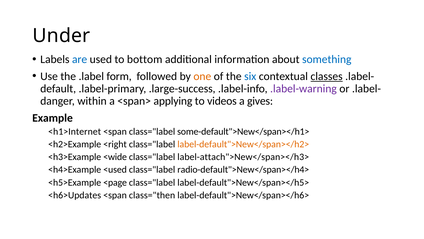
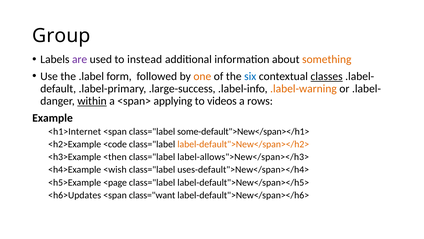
Under: Under -> Group
are colour: blue -> purple
bottom: bottom -> instead
something colour: blue -> orange
.label-warning colour: purple -> orange
within underline: none -> present
gives: gives -> rows
<right: <right -> <code
<wide: <wide -> <then
label-attach">New</span></h3>: label-attach">New</span></h3> -> label-allows">New</span></h3>
<used: <used -> <wish
radio-default">New</span></h4>: radio-default">New</span></h4> -> uses-default">New</span></h4>
class="then: class="then -> class="want
